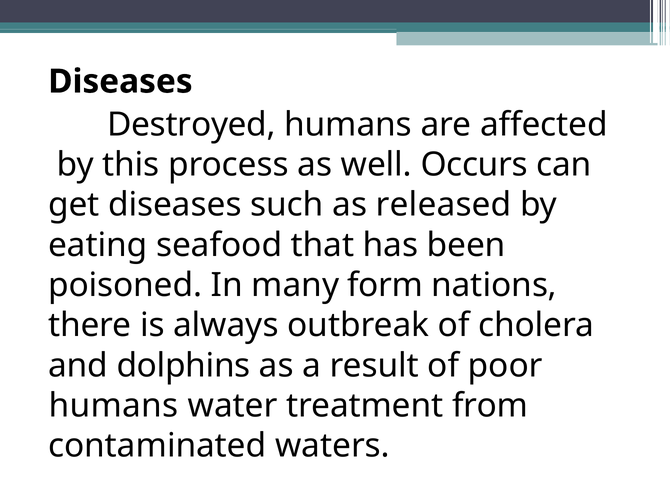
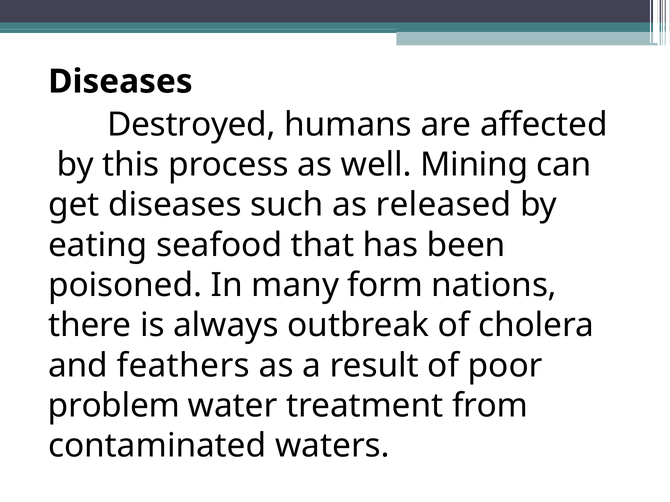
Occurs: Occurs -> Mining
dolphins: dolphins -> feathers
humans at (114, 406): humans -> problem
